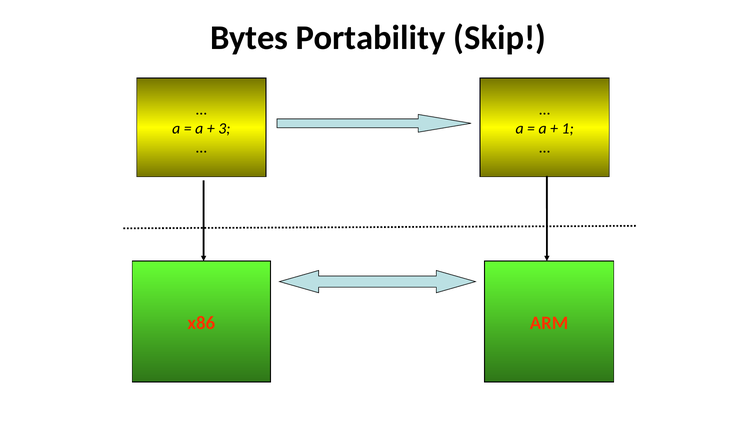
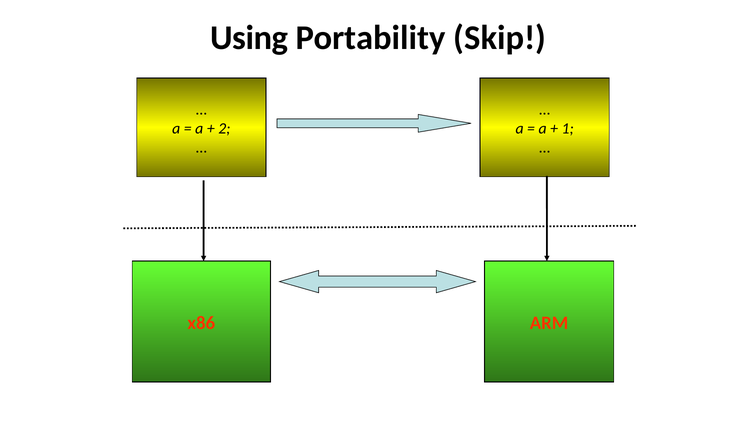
Bytes: Bytes -> Using
3: 3 -> 2
